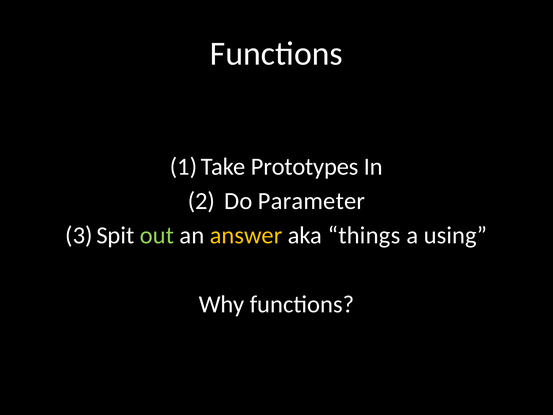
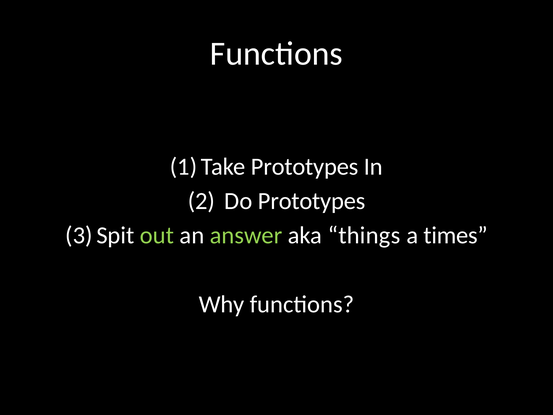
Do Parameter: Parameter -> Prototypes
answer colour: yellow -> light green
using: using -> times
